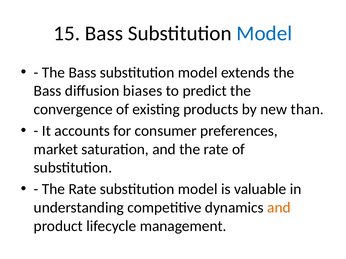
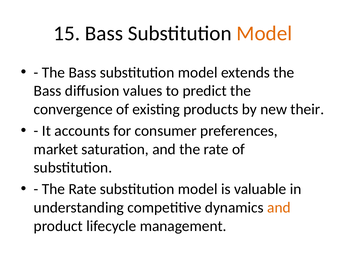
Model at (264, 33) colour: blue -> orange
biases: biases -> values
than: than -> their
